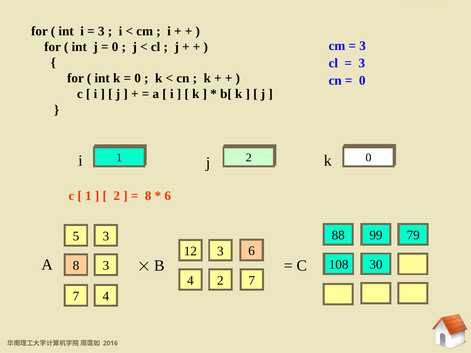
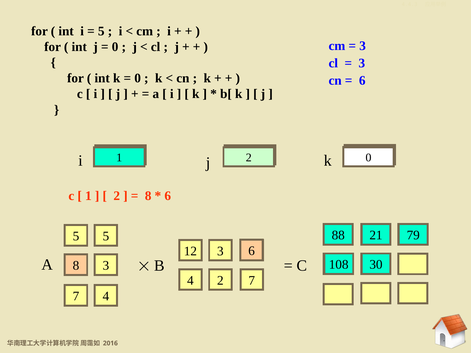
3 at (101, 31): 3 -> 5
0 at (362, 81): 0 -> 6
99: 99 -> 21
5 3: 3 -> 5
